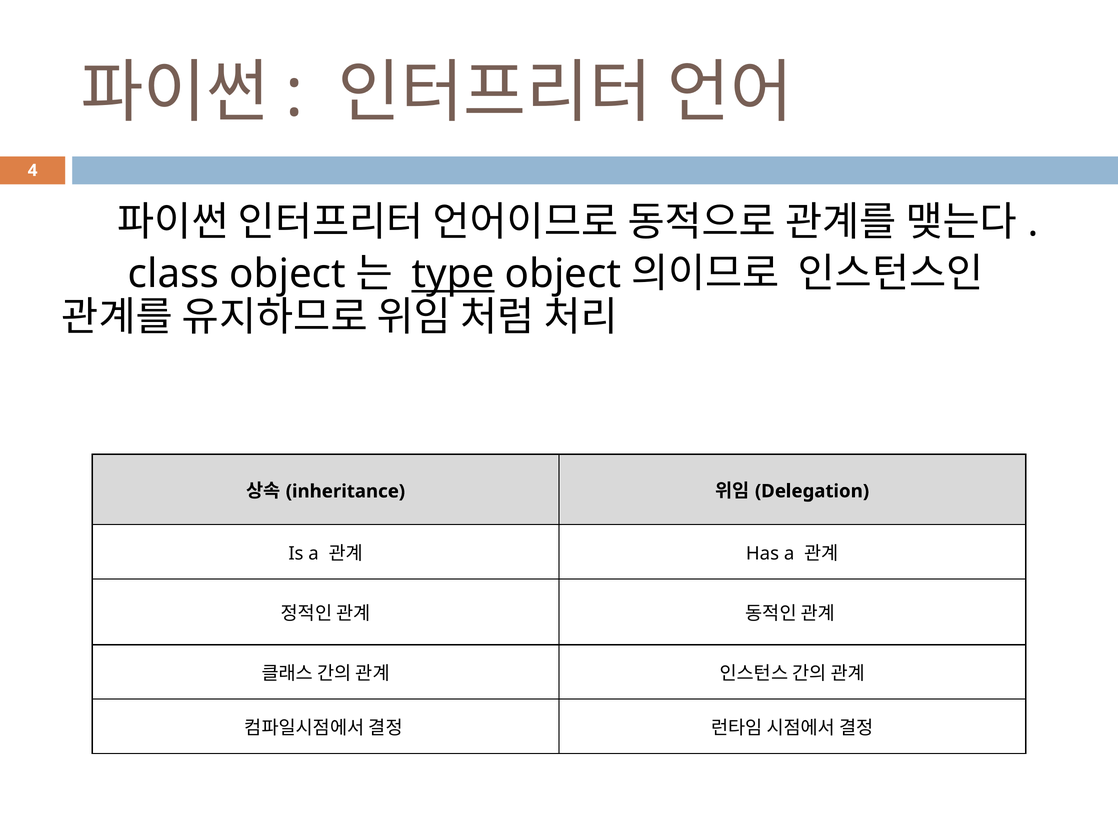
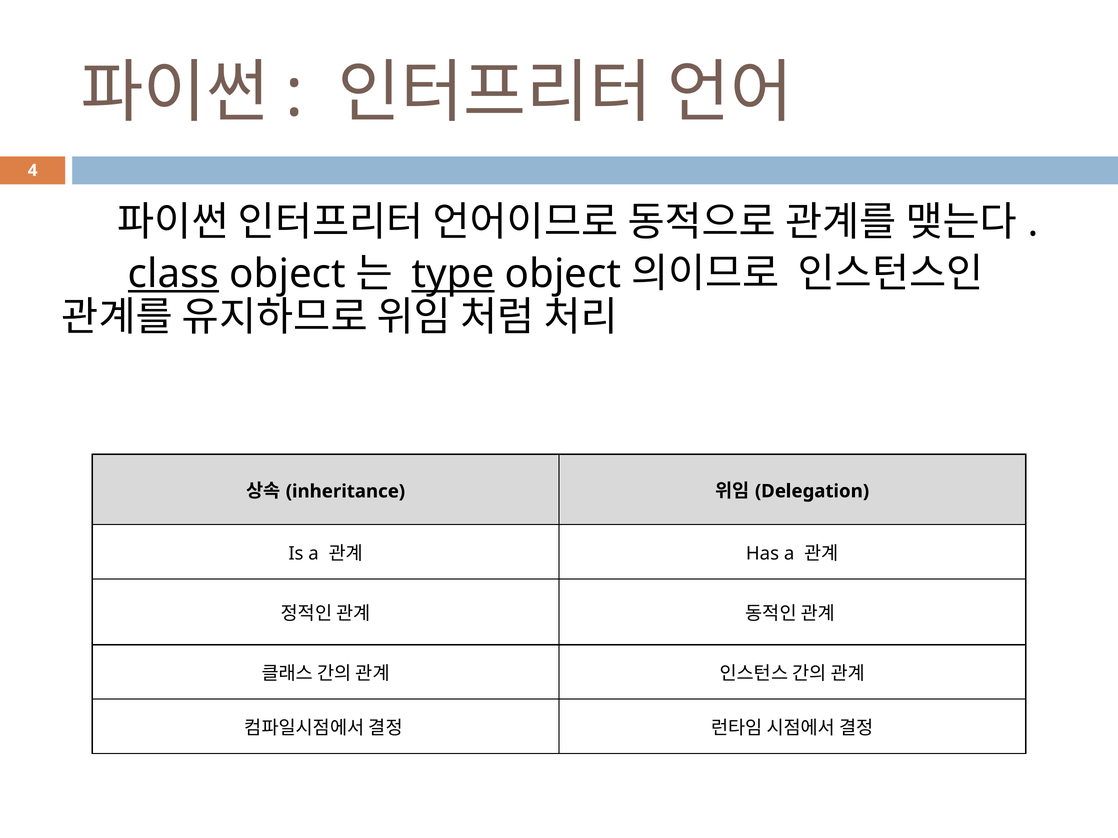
class underline: none -> present
